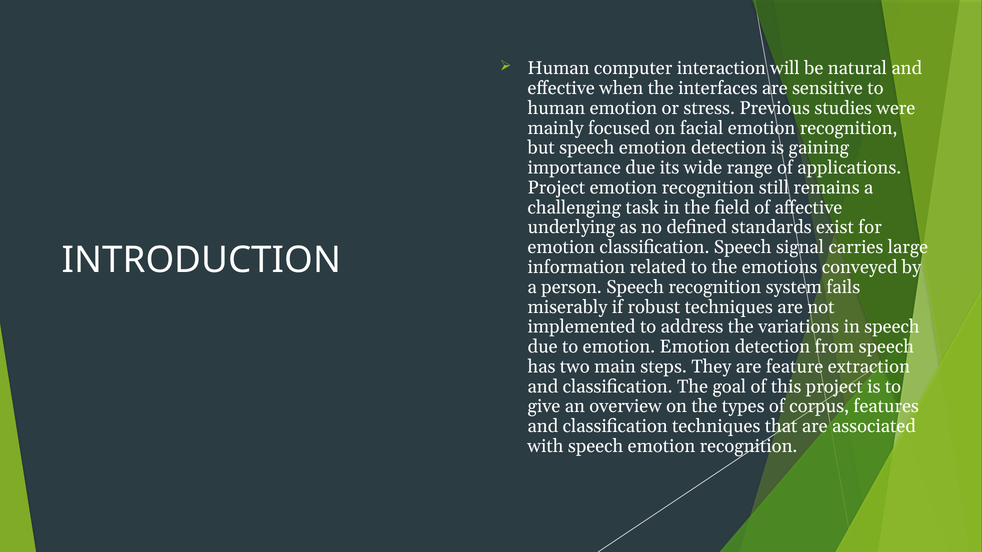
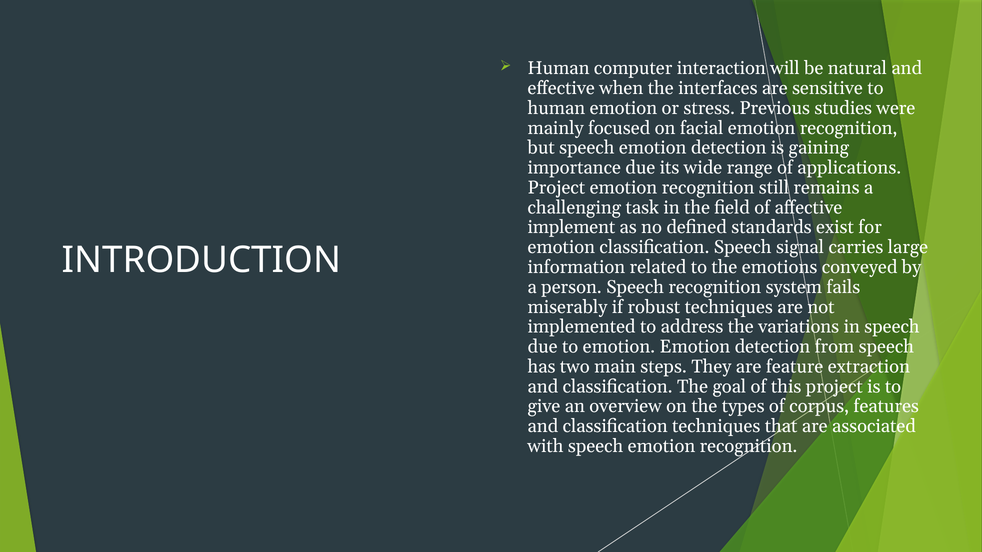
underlying: underlying -> implement
